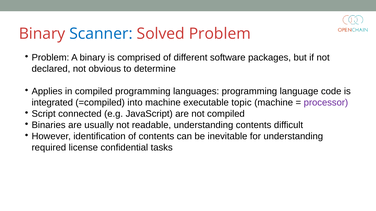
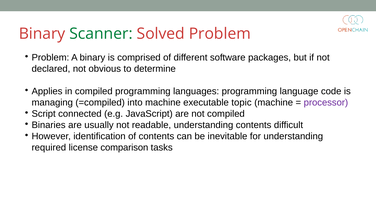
Scanner colour: blue -> green
integrated: integrated -> managing
confidential: confidential -> comparison
